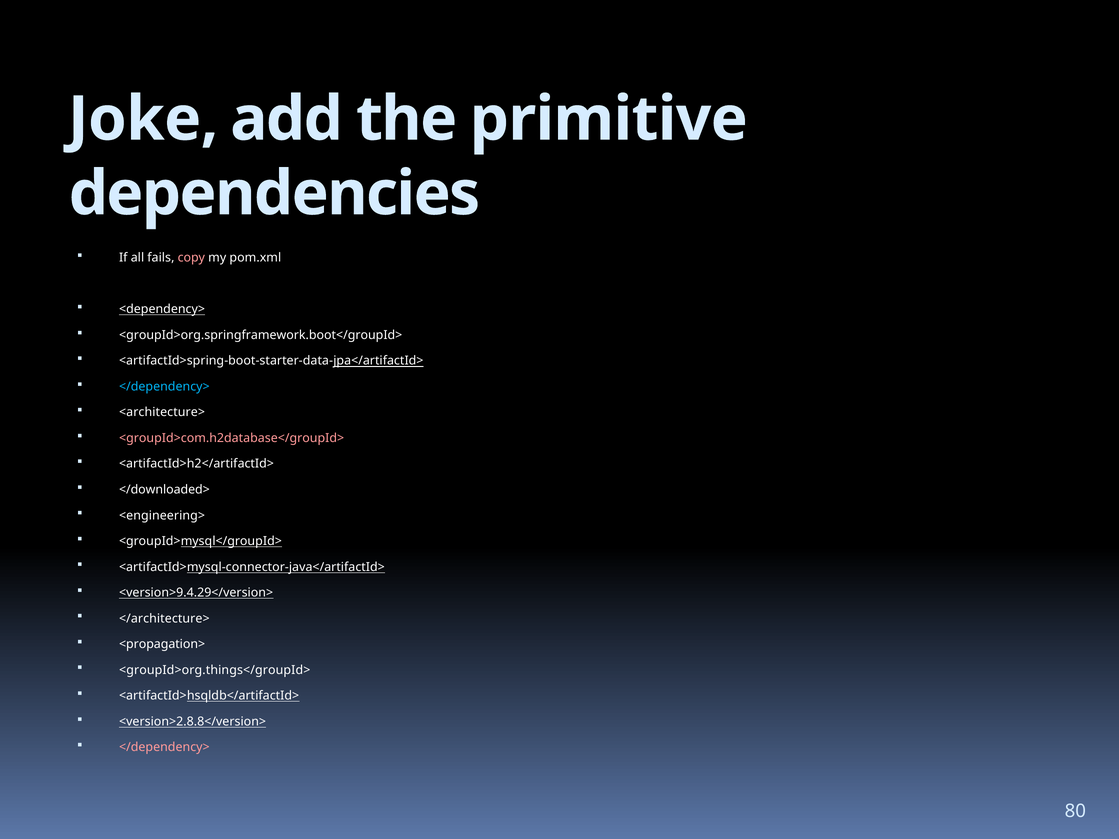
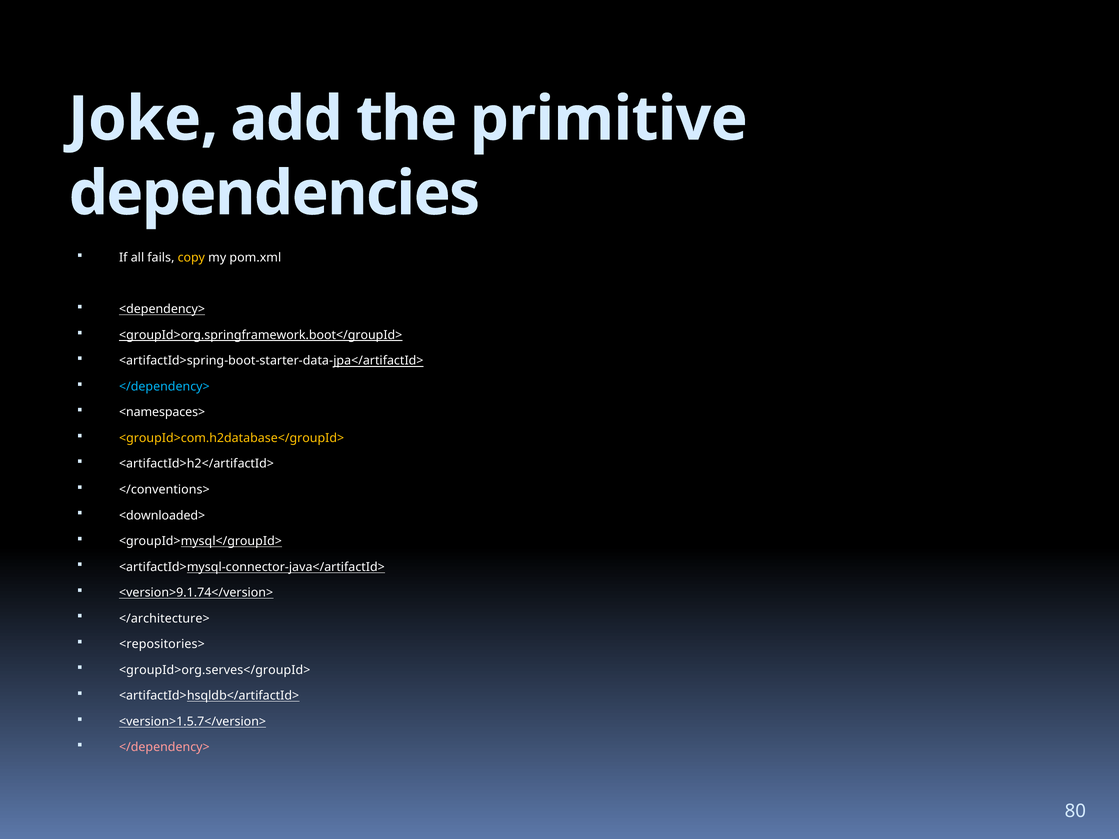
copy colour: pink -> yellow
<groupId>org.springframework.boot</groupId> underline: none -> present
<architecture>: <architecture> -> <namespaces>
<groupId>com.h2database</groupId> colour: pink -> yellow
</downloaded>: </downloaded> -> </conventions>
<engineering>: <engineering> -> <downloaded>
<version>9.4.29</version>: <version>9.4.29</version> -> <version>9.1.74</version>
<propagation>: <propagation> -> <repositories>
<groupId>org.things</groupId>: <groupId>org.things</groupId> -> <groupId>org.serves</groupId>
<version>2.8.8</version>: <version>2.8.8</version> -> <version>1.5.7</version>
